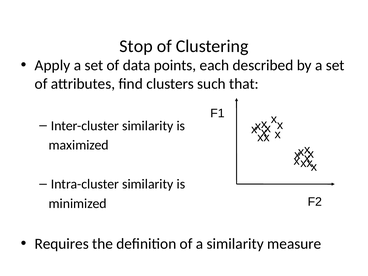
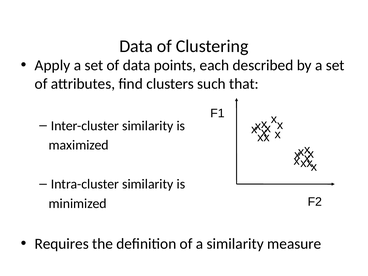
Stop at (136, 46): Stop -> Data
